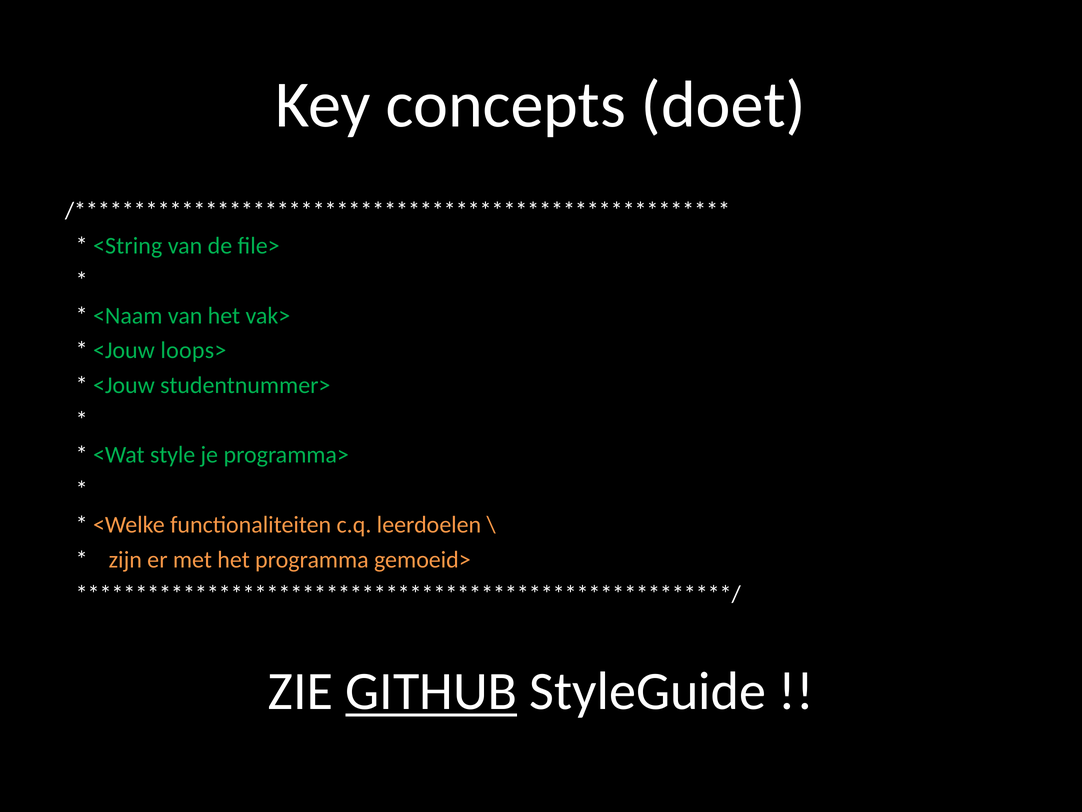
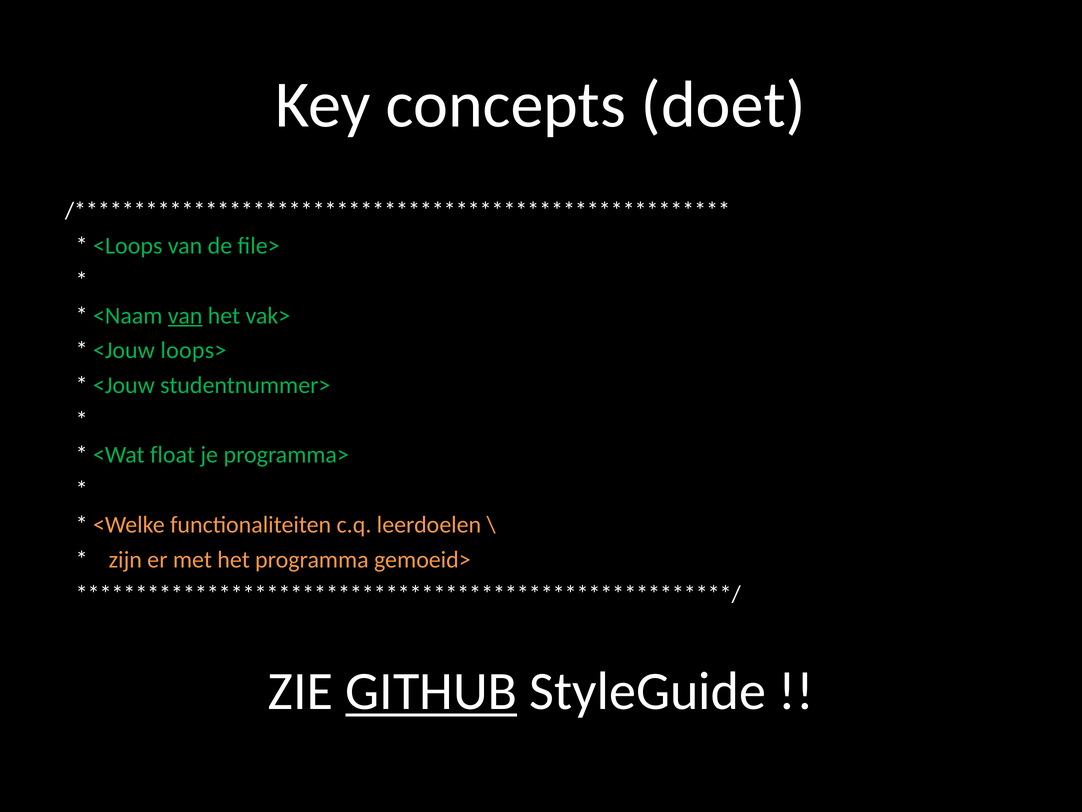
<String: <String -> <Loops
van at (185, 315) underline: none -> present
style: style -> float
